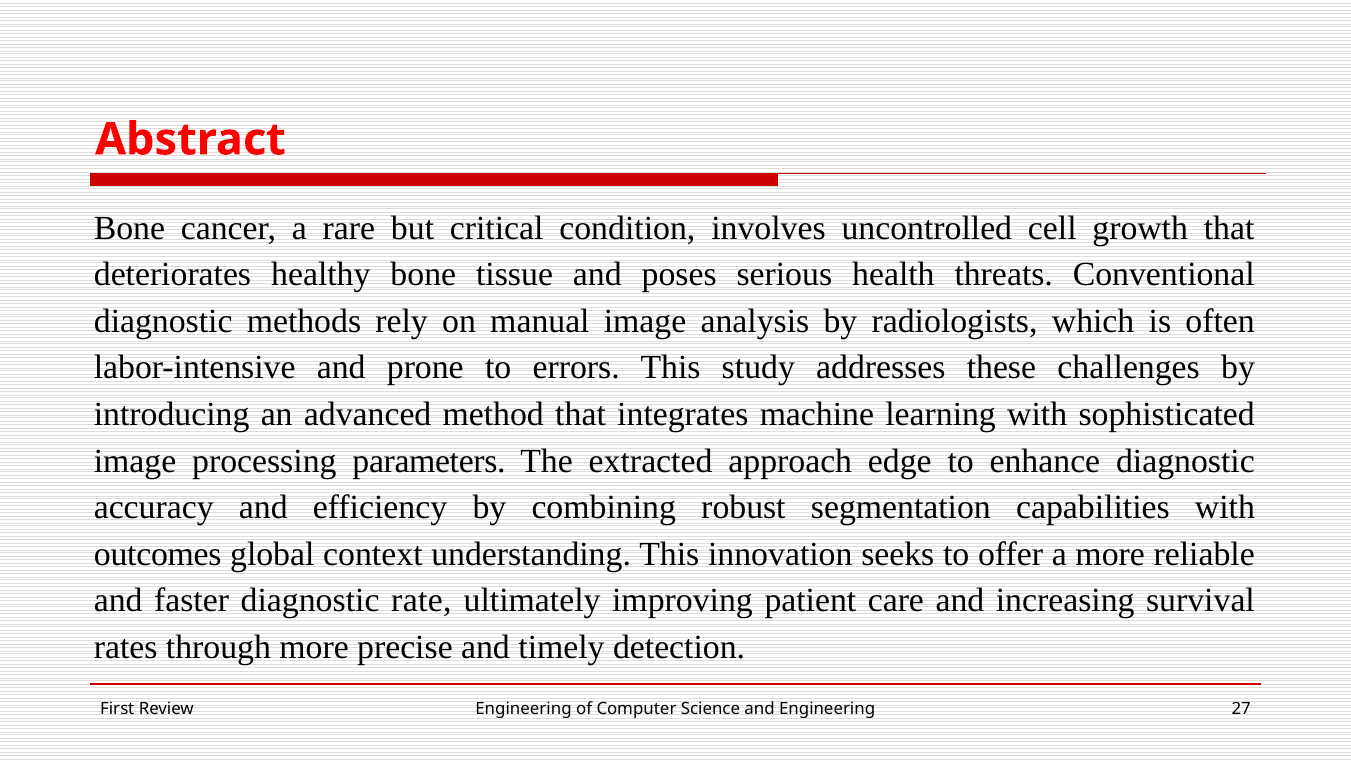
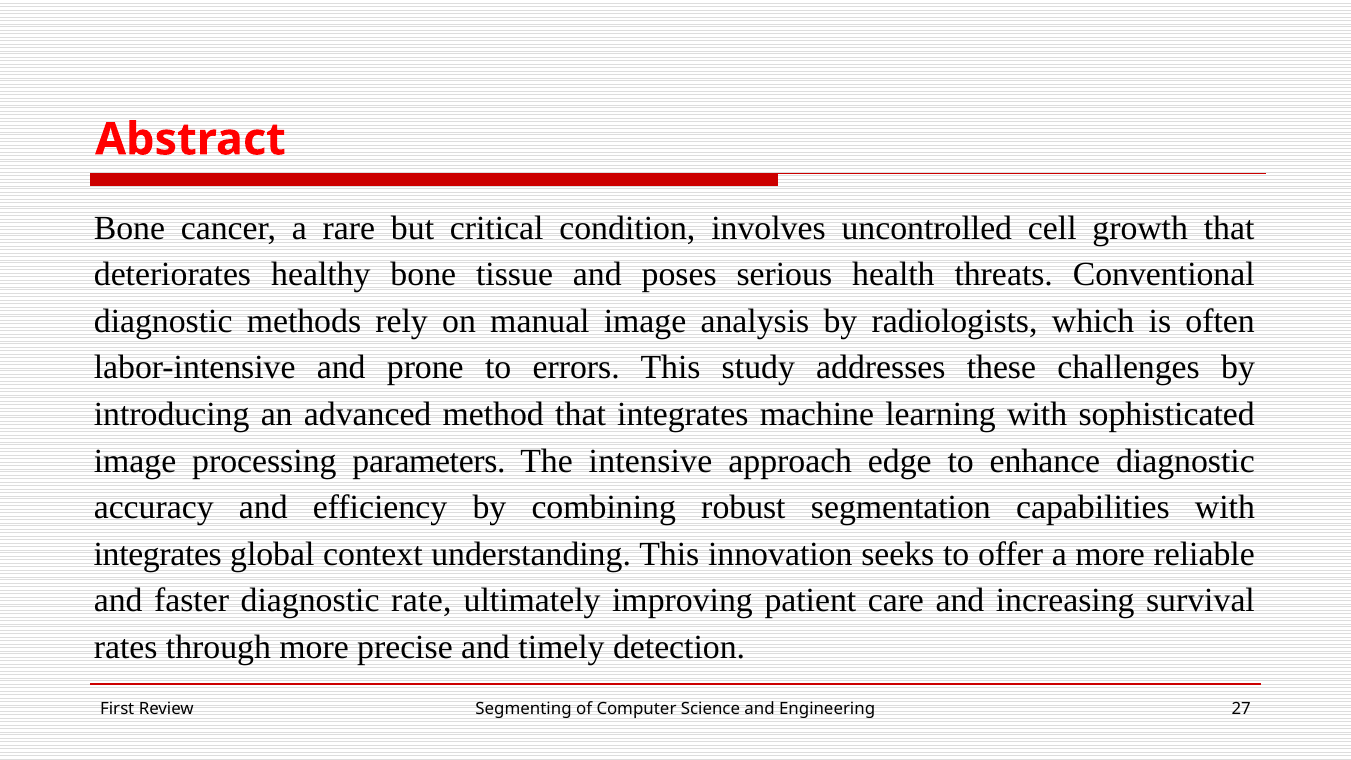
extracted: extracted -> intensive
outcomes at (158, 554): outcomes -> integrates
Review Engineering: Engineering -> Segmenting
